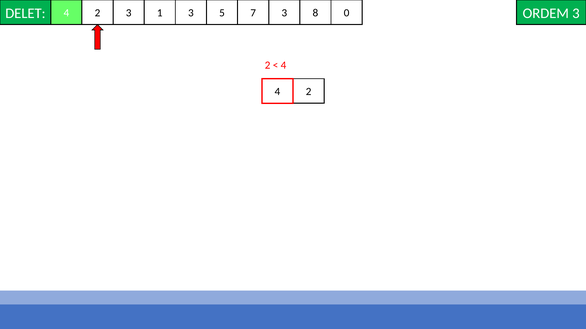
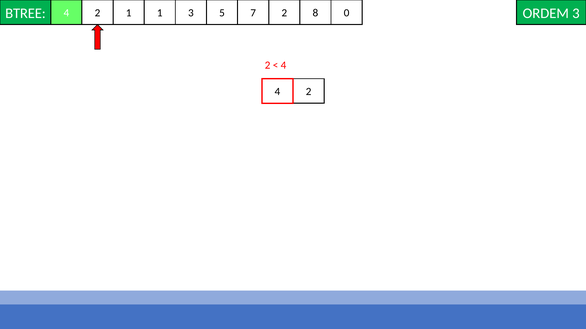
DELET: DELET -> BTREE
2 3: 3 -> 1
7 3: 3 -> 2
